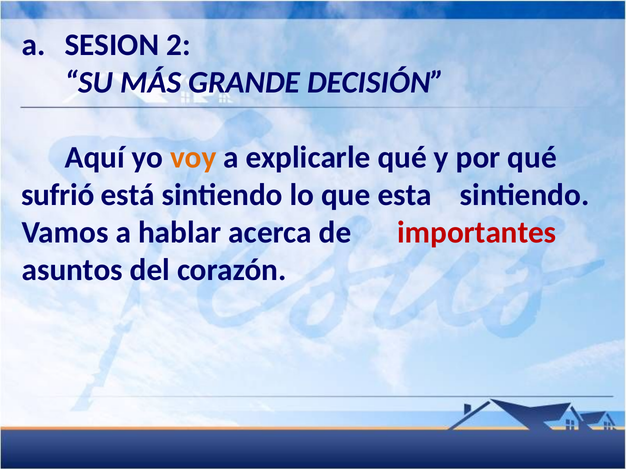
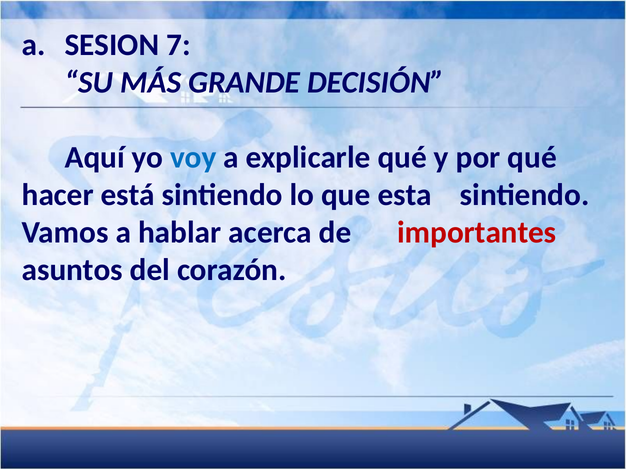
2: 2 -> 7
voy colour: orange -> blue
sufrió: sufrió -> hacer
